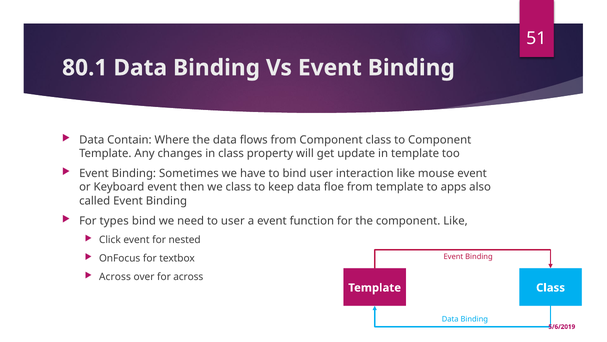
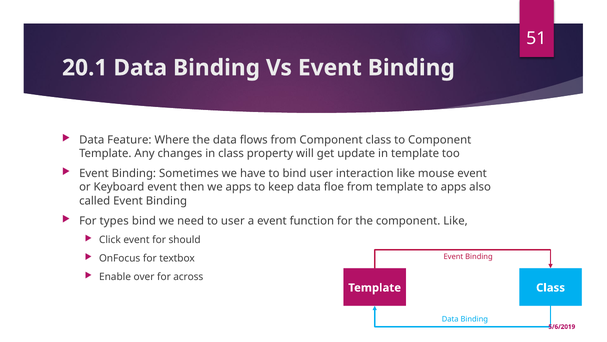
80.1: 80.1 -> 20.1
Contain: Contain -> Feature
we class: class -> apps
nested: nested -> should
Across at (115, 277): Across -> Enable
